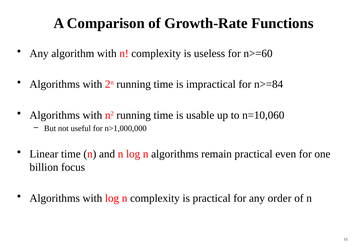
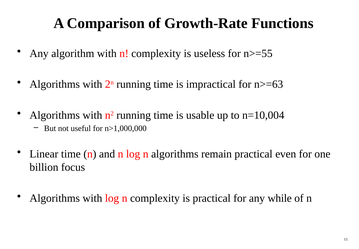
n>=60: n>=60 -> n>=55
n>=84: n>=84 -> n>=63
n=10,060: n=10,060 -> n=10,004
order: order -> while
